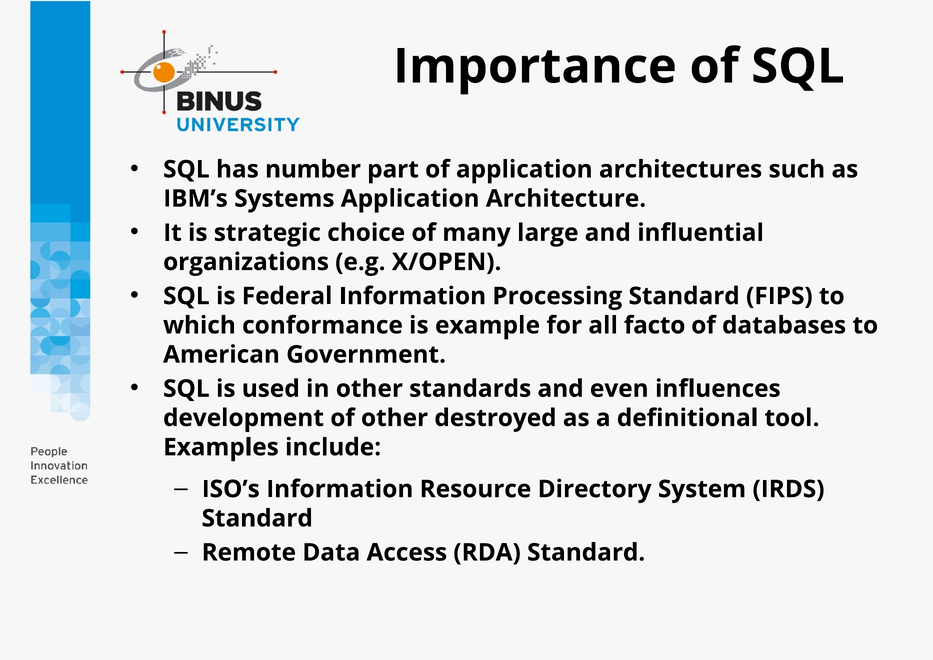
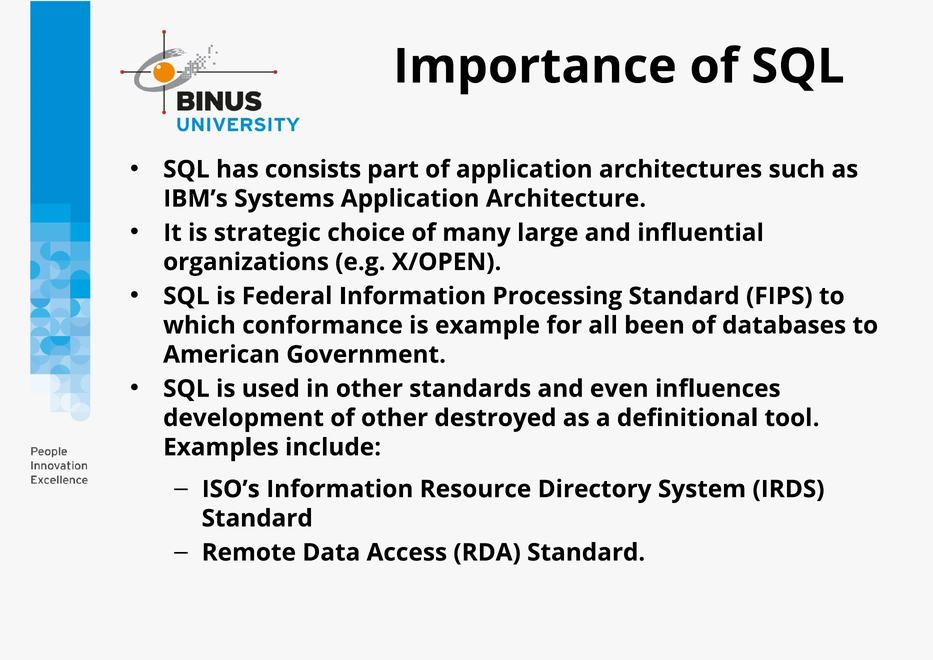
number: number -> consists
facto: facto -> been
